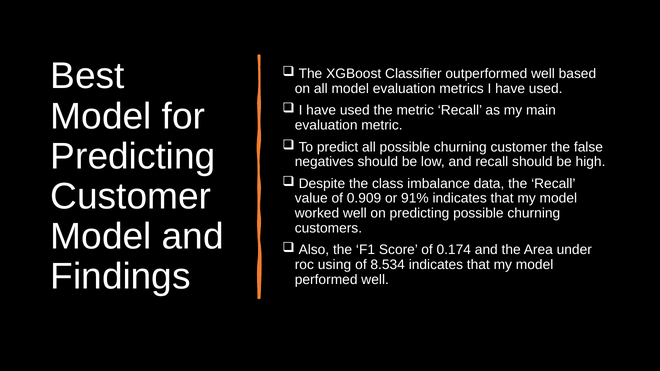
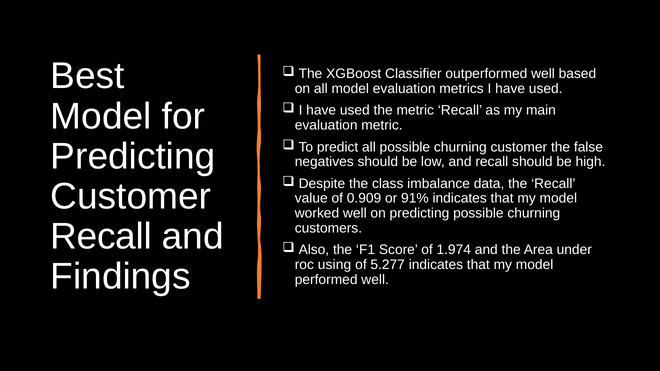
Model at (101, 237): Model -> Recall
0.174: 0.174 -> 1.974
8.534: 8.534 -> 5.277
